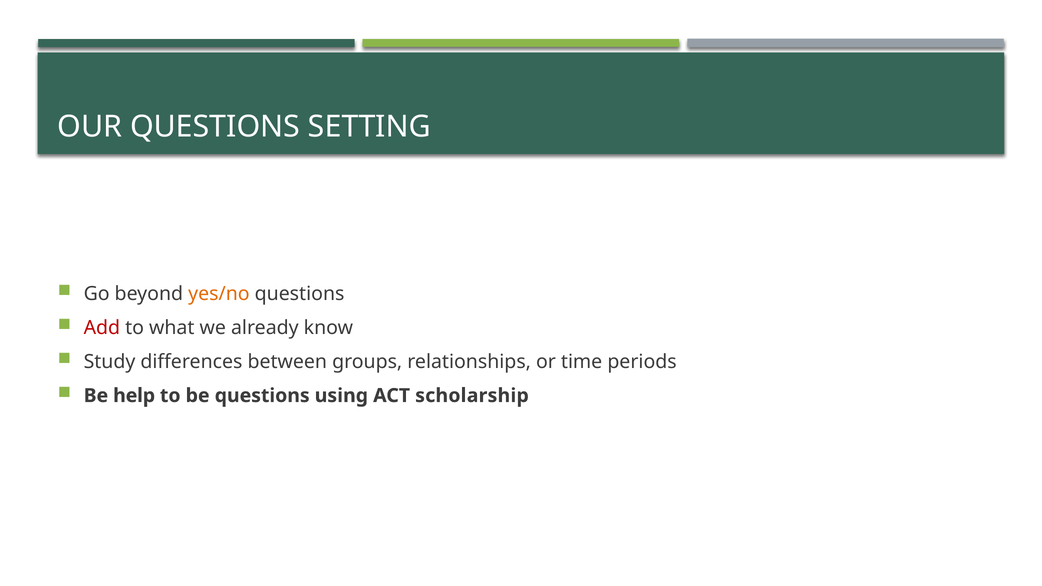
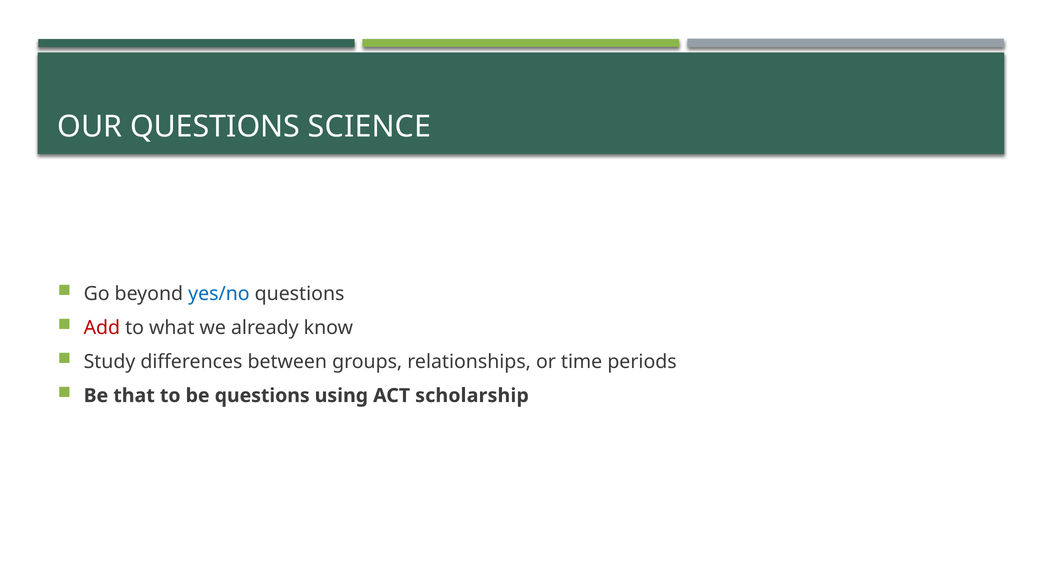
SETTING: SETTING -> SCIENCE
yes/no colour: orange -> blue
help: help -> that
